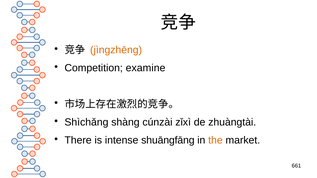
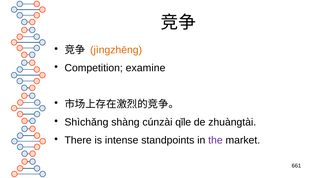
zǐxì: zǐxì -> qǐle
shuāngfāng: shuāngfāng -> standpoints
the colour: orange -> purple
